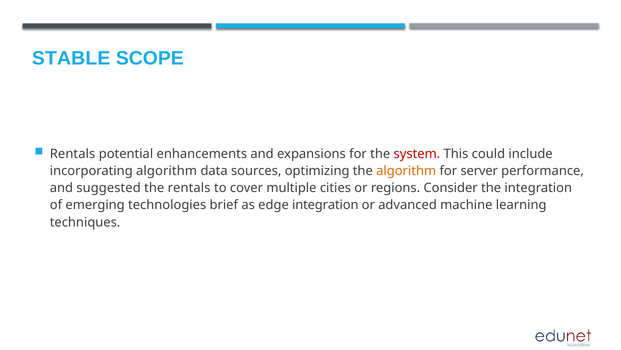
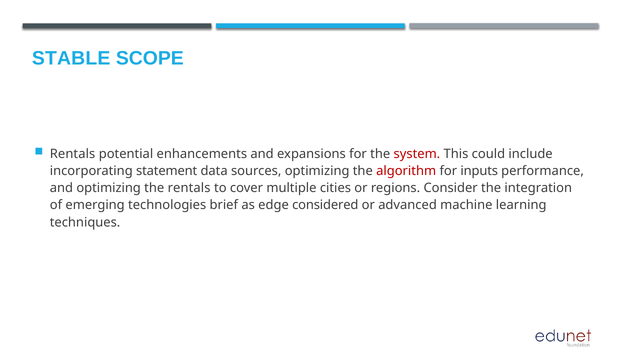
incorporating algorithm: algorithm -> statement
algorithm at (406, 171) colour: orange -> red
server: server -> inputs
and suggested: suggested -> optimizing
edge integration: integration -> considered
